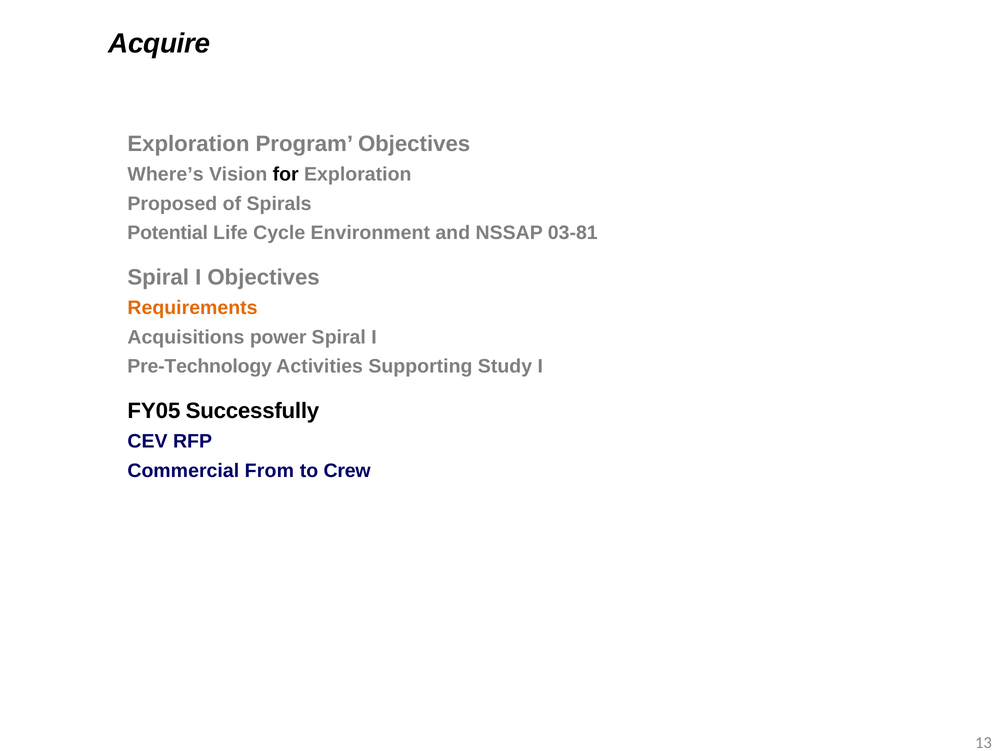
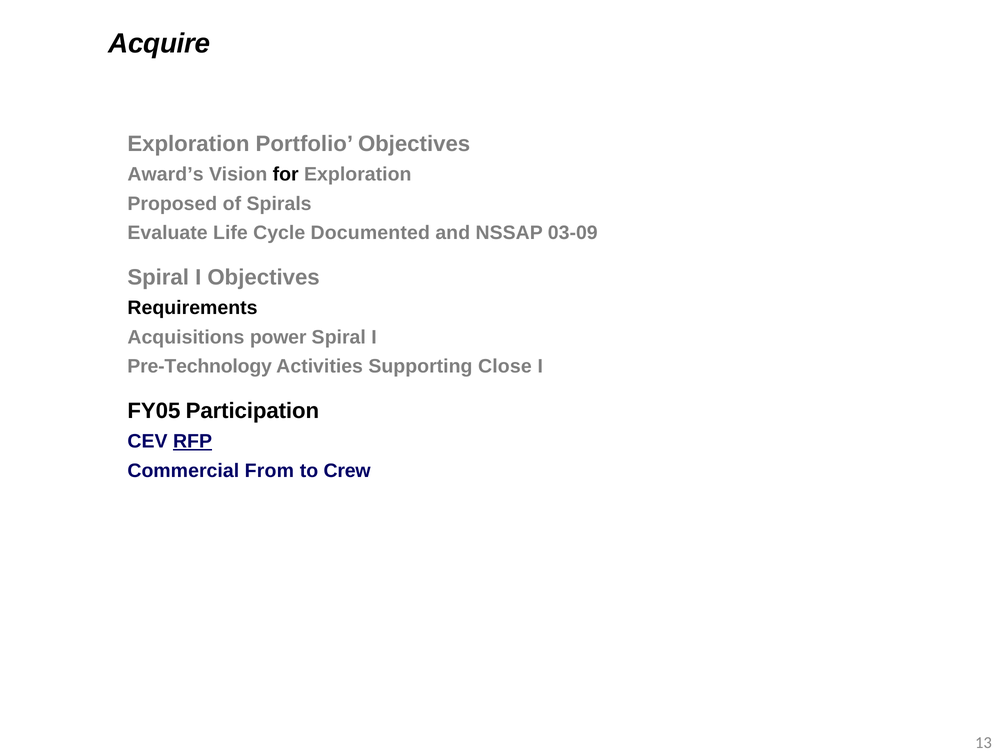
Program: Program -> Portfolio
Where’s: Where’s -> Award’s
Potential: Potential -> Evaluate
Environment: Environment -> Documented
03-81: 03-81 -> 03-09
Requirements colour: orange -> black
Study: Study -> Close
Successfully: Successfully -> Participation
RFP underline: none -> present
